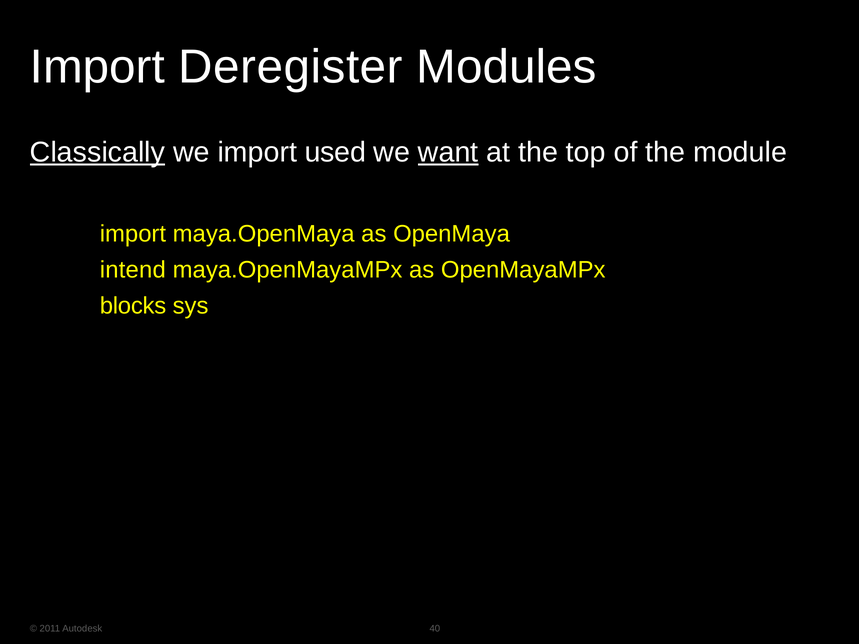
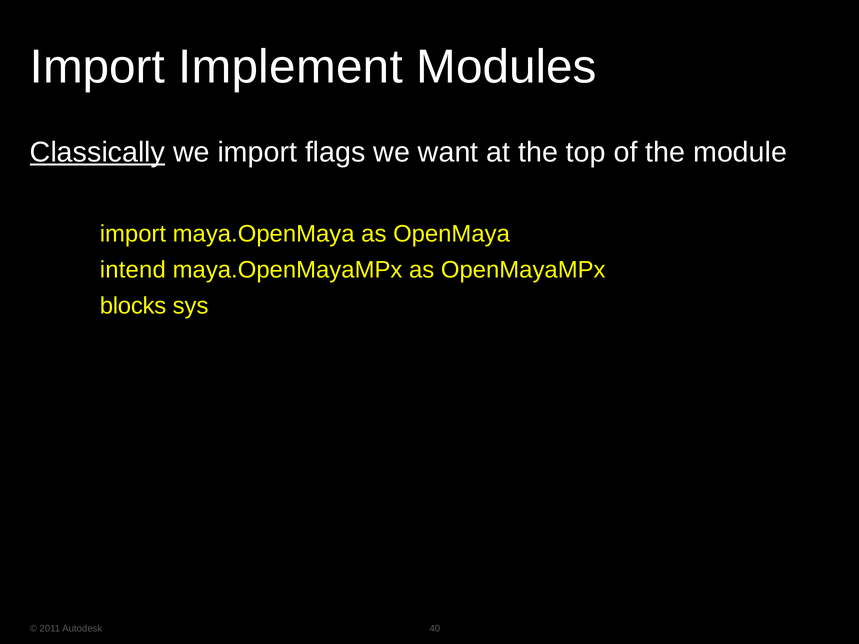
Deregister: Deregister -> Implement
used: used -> flags
want underline: present -> none
